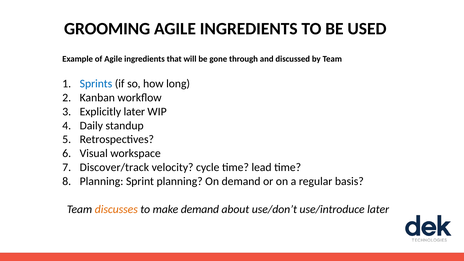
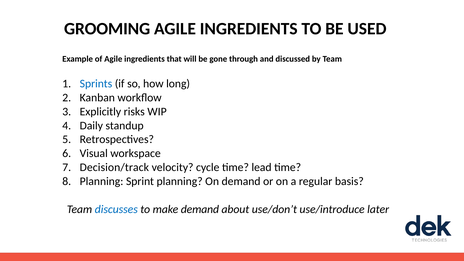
Explicitly later: later -> risks
Discover/track: Discover/track -> Decision/track
discusses colour: orange -> blue
